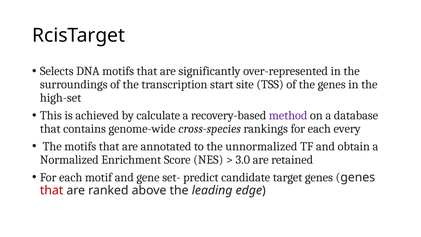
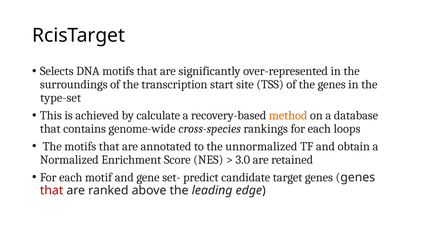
high-set: high-set -> type-set
method colour: purple -> orange
every: every -> loops
